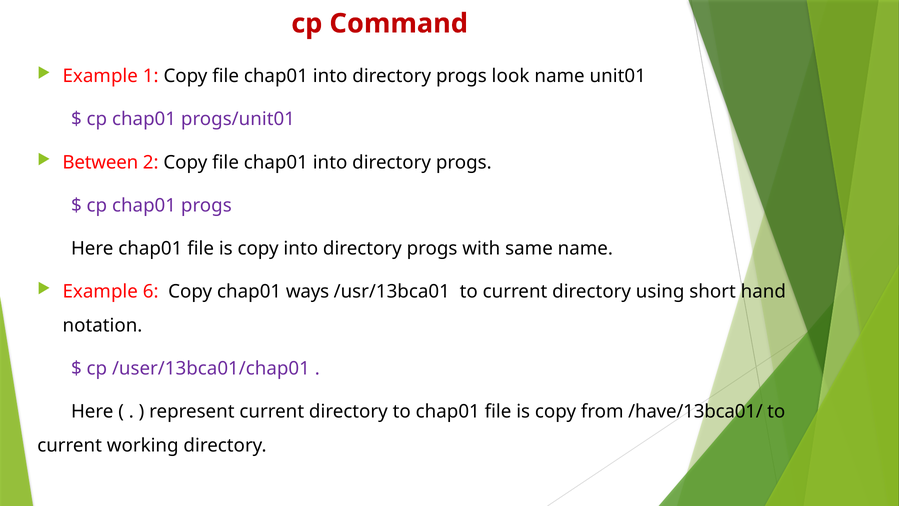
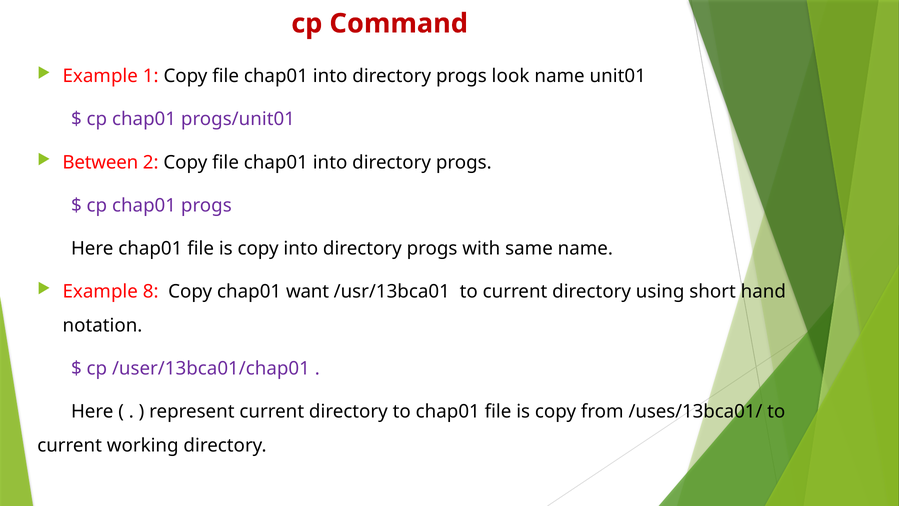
6: 6 -> 8
ways: ways -> want
/have/13bca01/: /have/13bca01/ -> /uses/13bca01/
